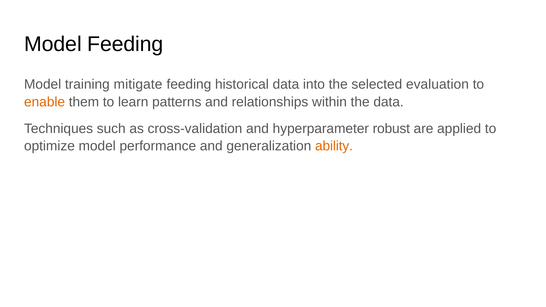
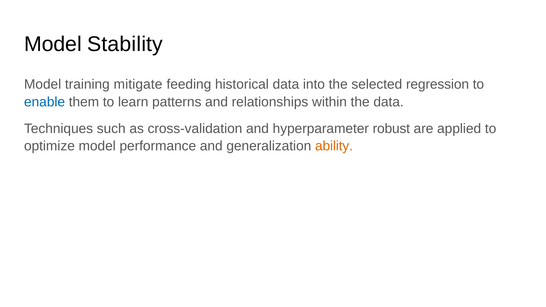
Model Feeding: Feeding -> Stability
evaluation: evaluation -> regression
enable colour: orange -> blue
